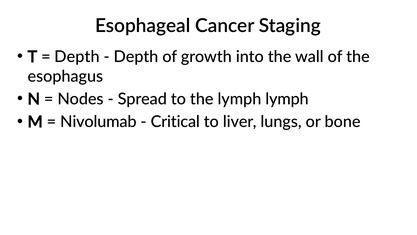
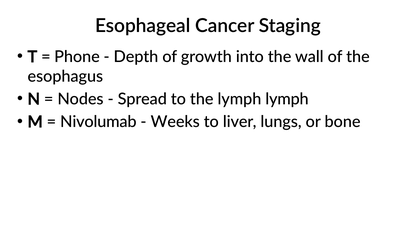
Depth at (77, 57): Depth -> Phone
Critical: Critical -> Weeks
